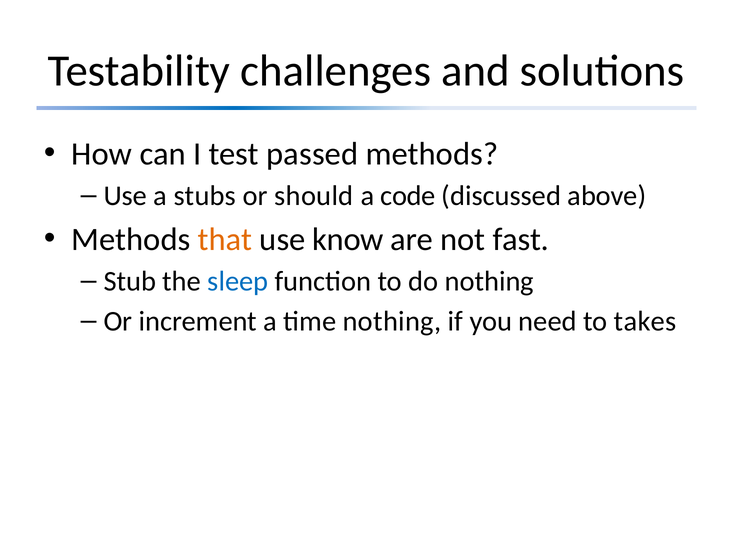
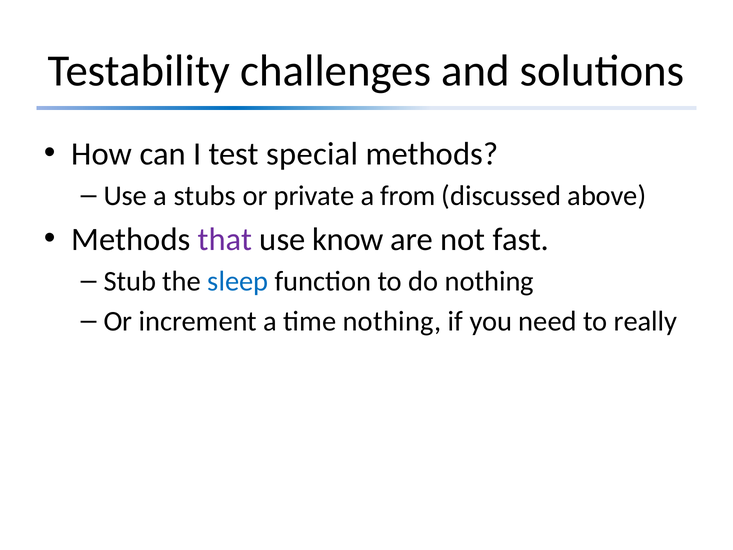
passed: passed -> special
should: should -> private
code: code -> from
that colour: orange -> purple
takes: takes -> really
